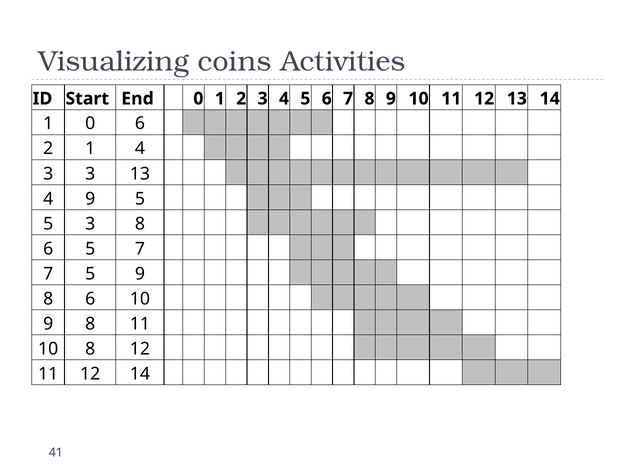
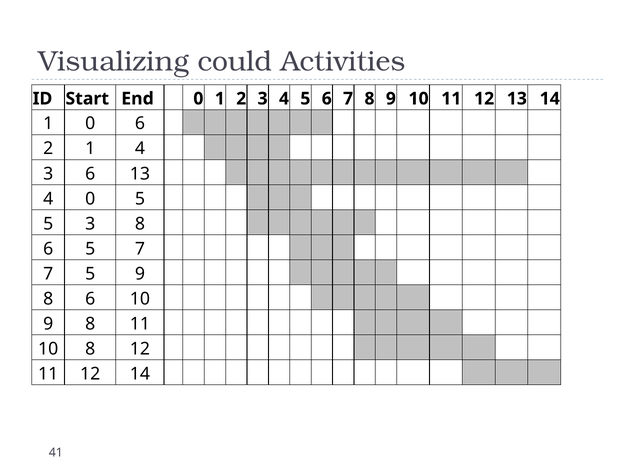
coins: coins -> could
3 3: 3 -> 6
4 9: 9 -> 0
